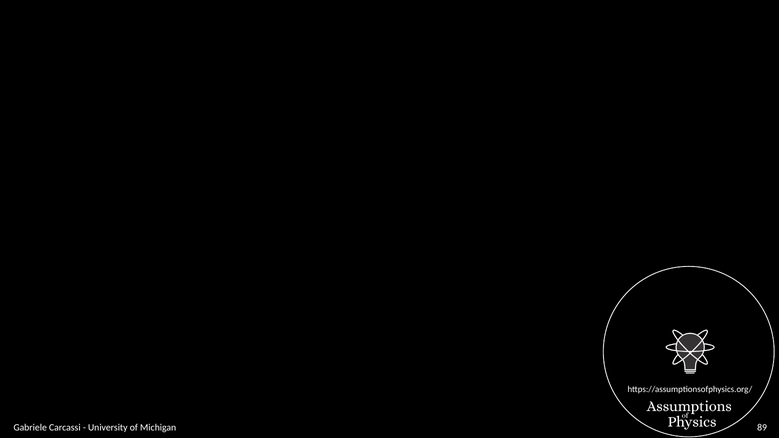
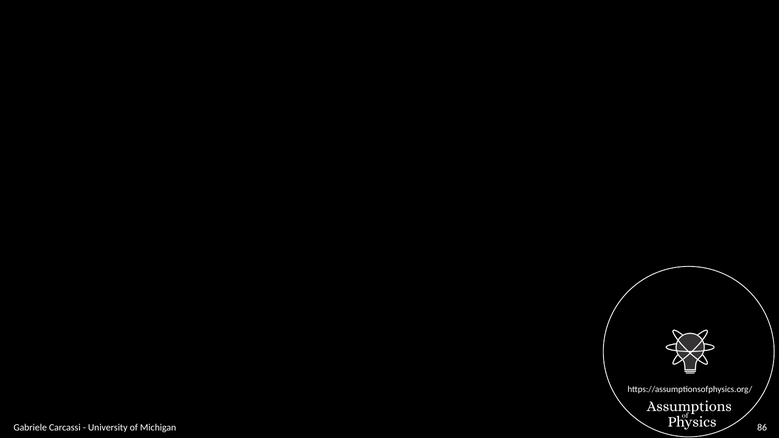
89: 89 -> 86
